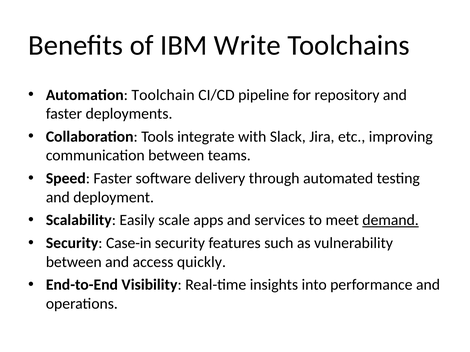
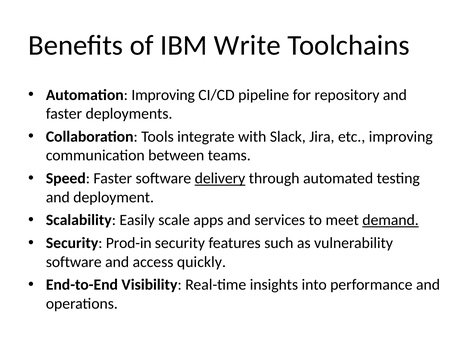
Automation Toolchain: Toolchain -> Improving
delivery underline: none -> present
Case-in: Case-in -> Prod-in
between at (74, 262): between -> software
